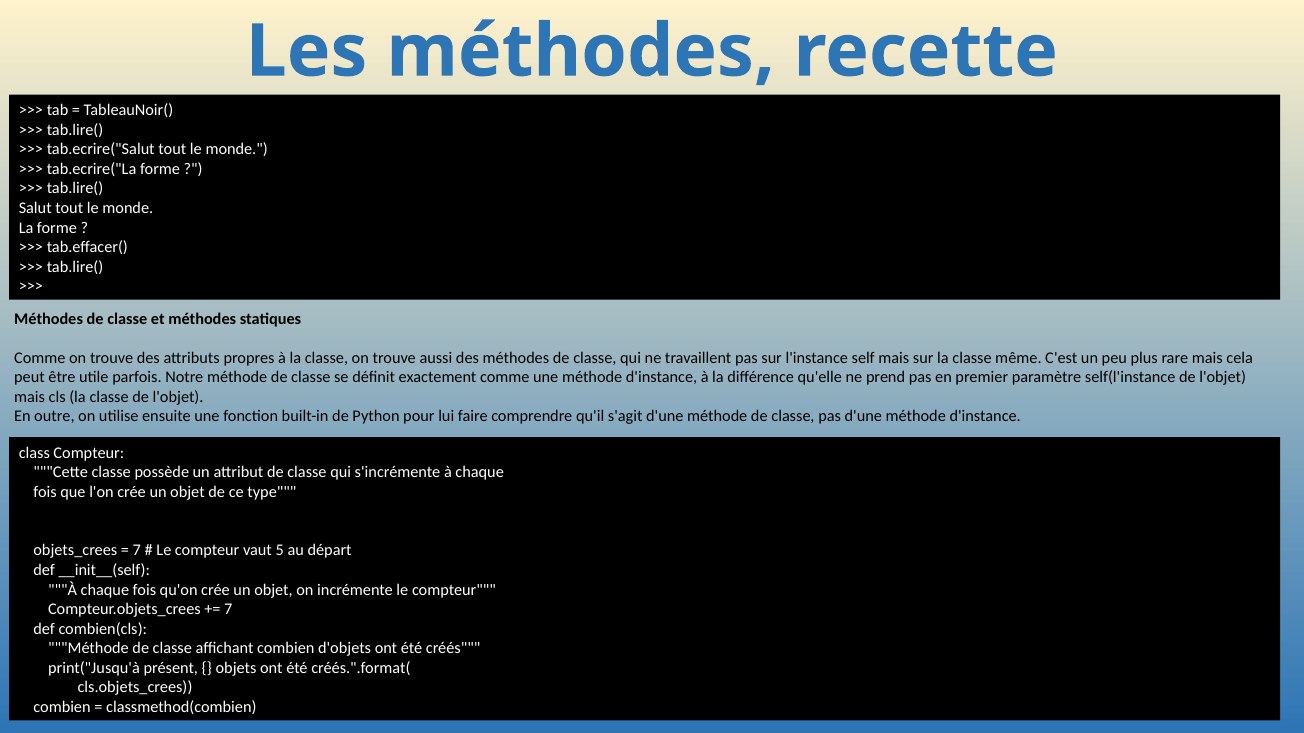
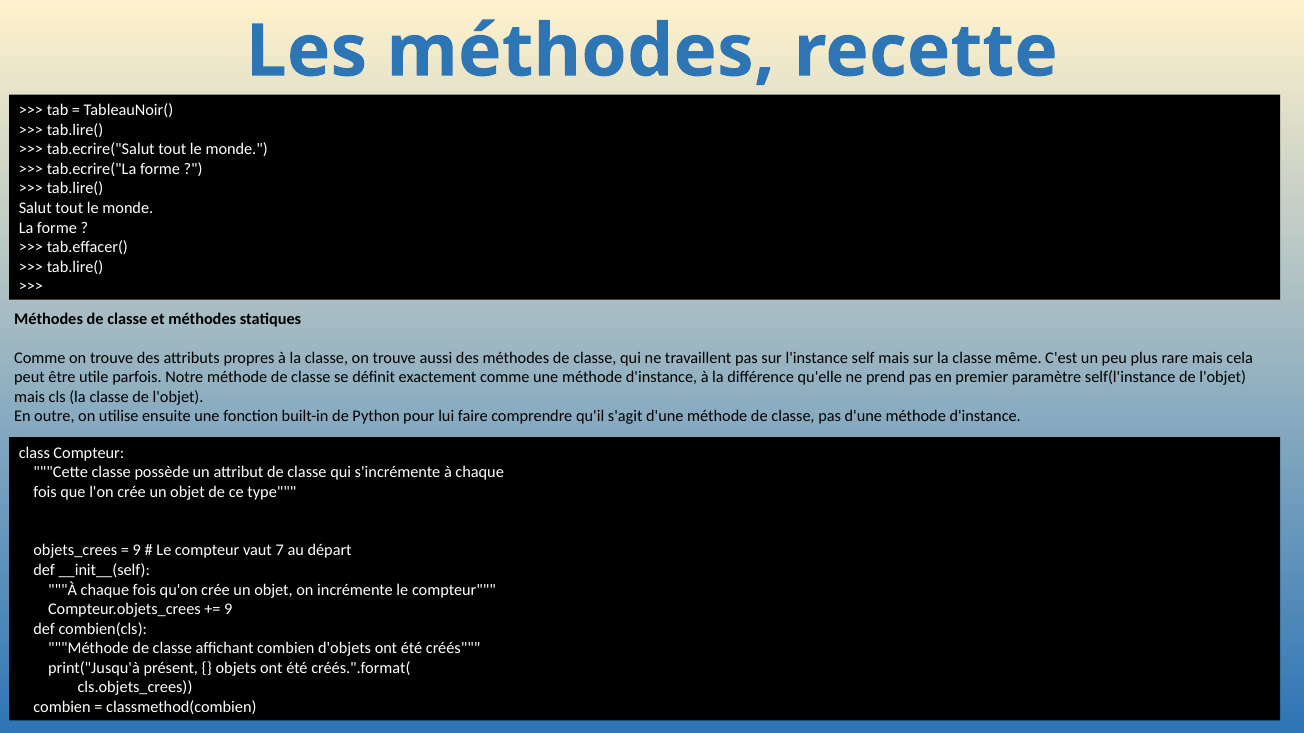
7 at (137, 551): 7 -> 9
5: 5 -> 7
7 at (228, 610): 7 -> 9
